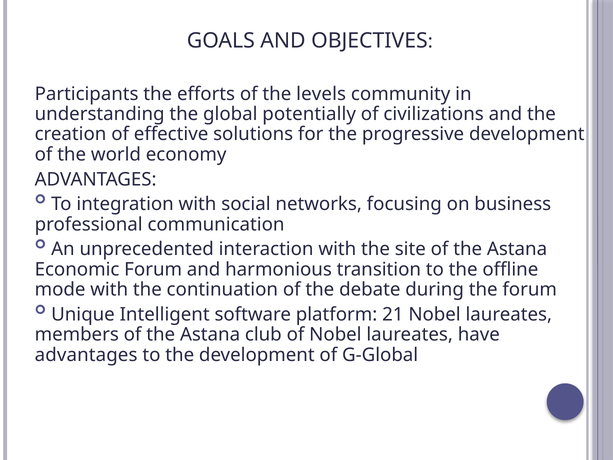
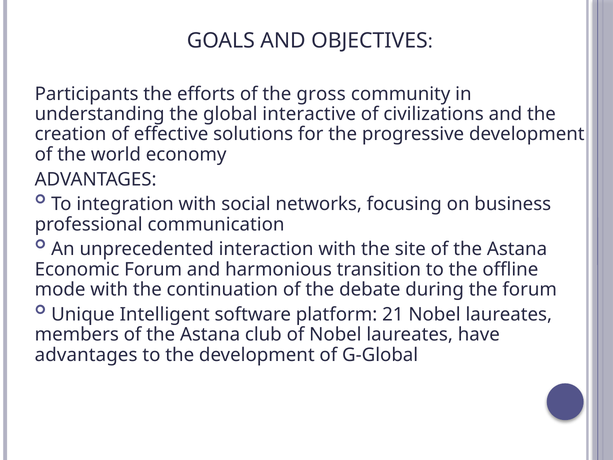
levels: levels -> gross
potentially: potentially -> interactive
